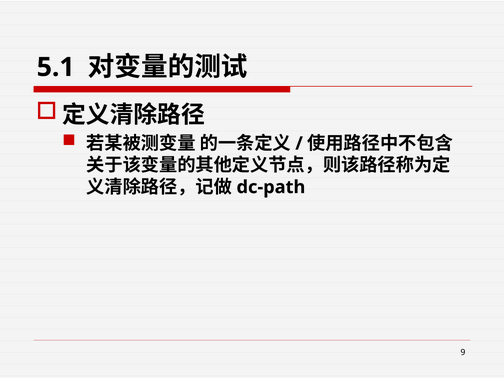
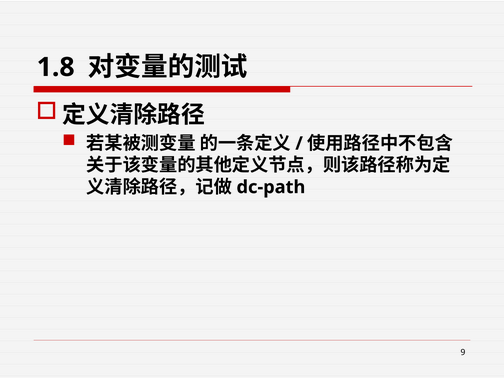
5.1: 5.1 -> 1.8
